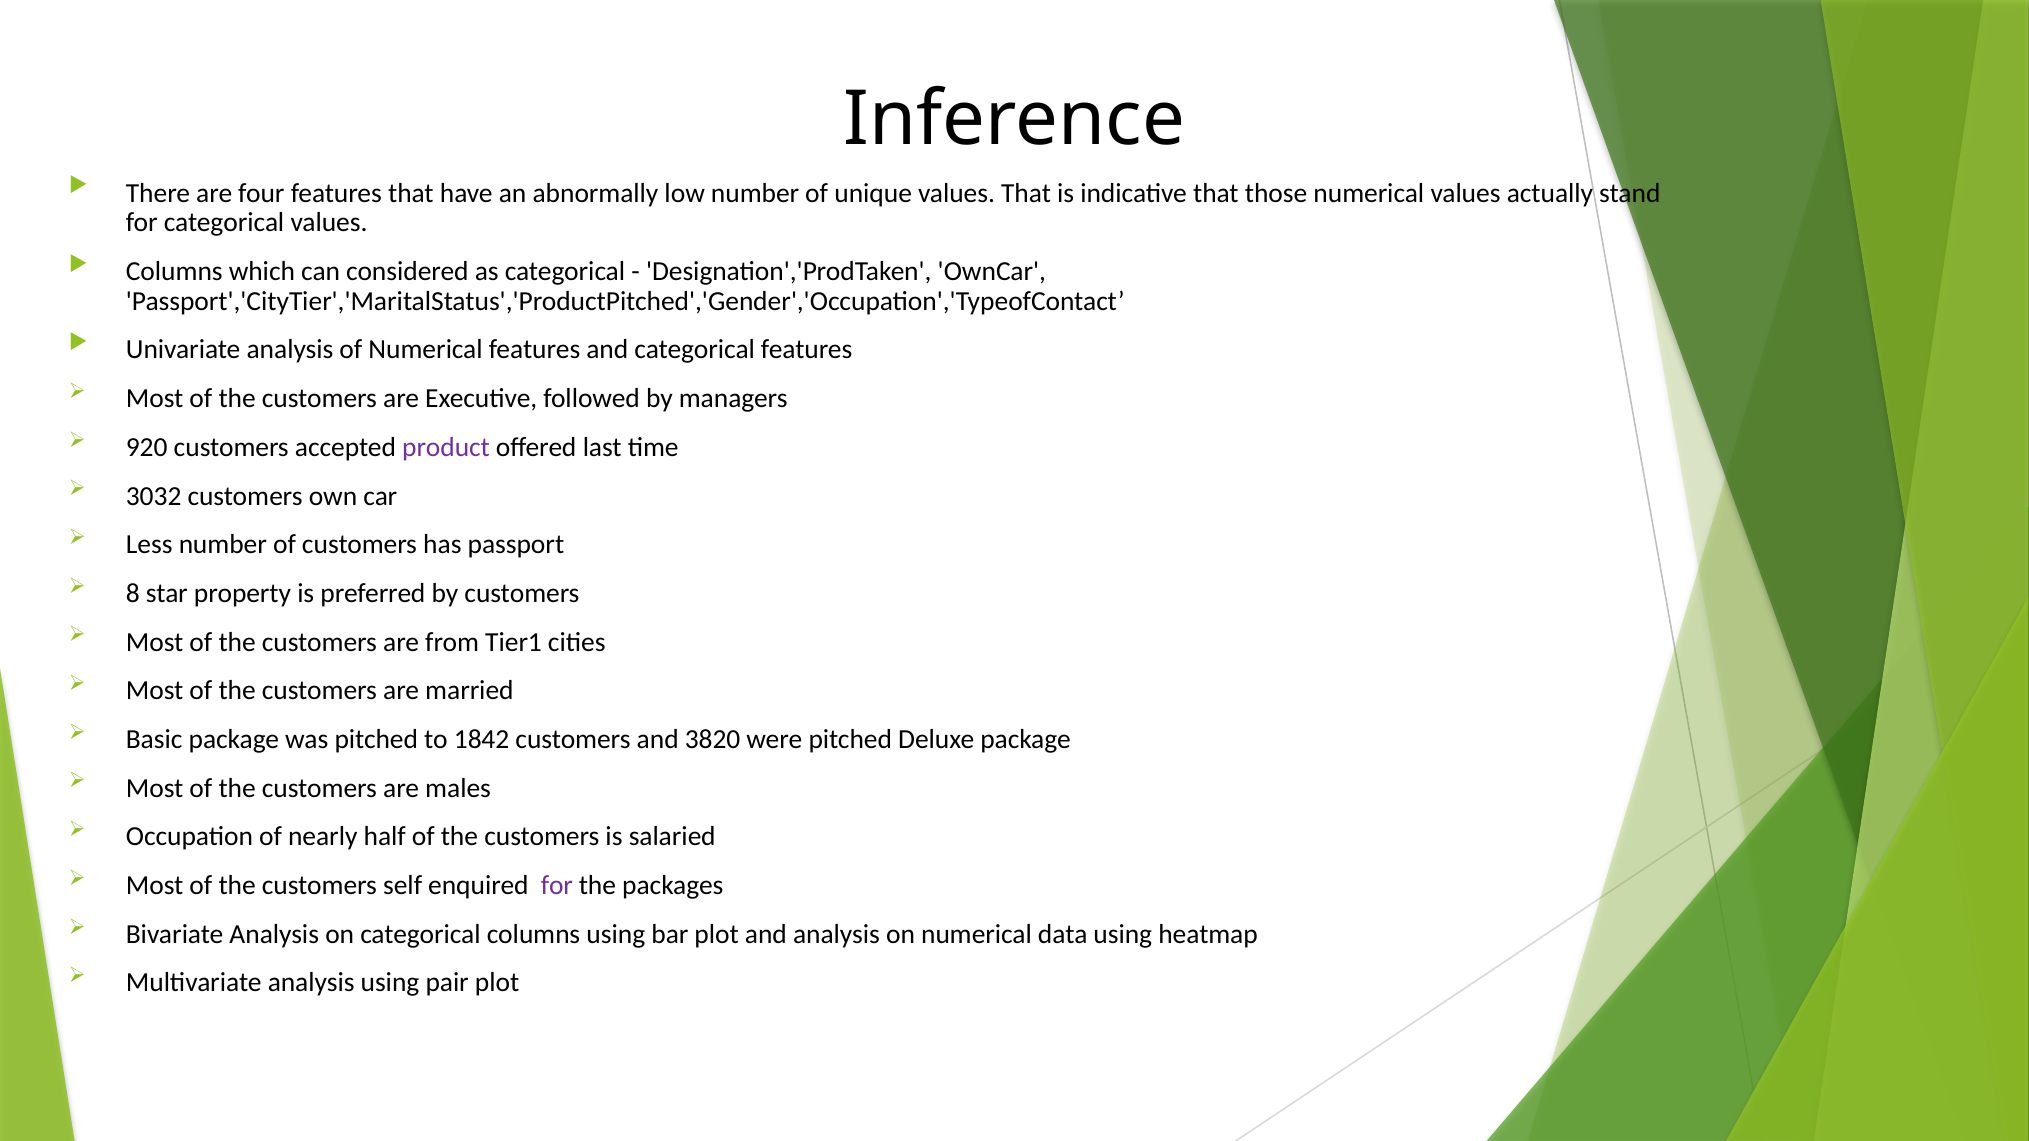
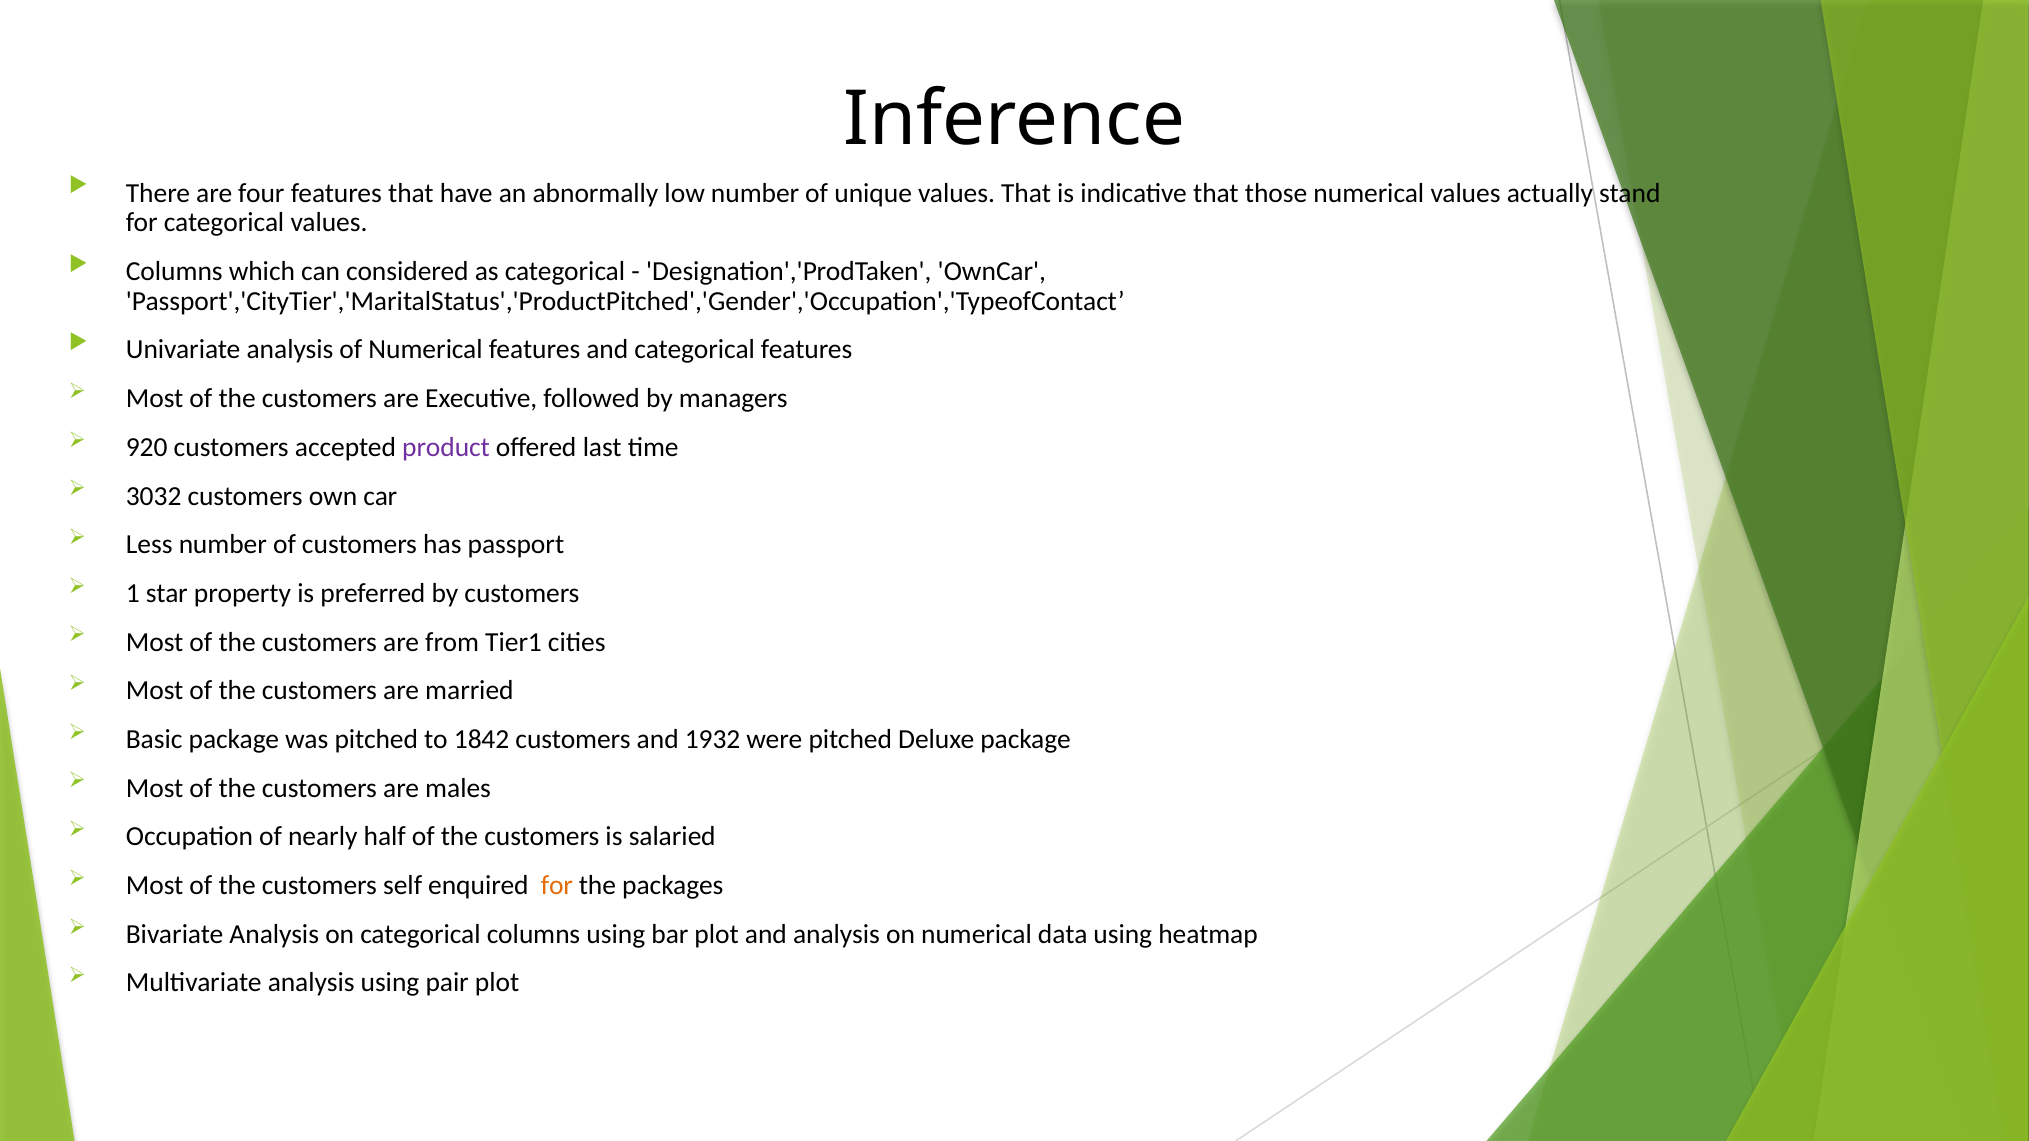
8: 8 -> 1
3820: 3820 -> 1932
for at (557, 886) colour: purple -> orange
